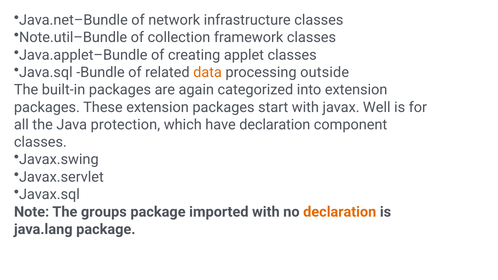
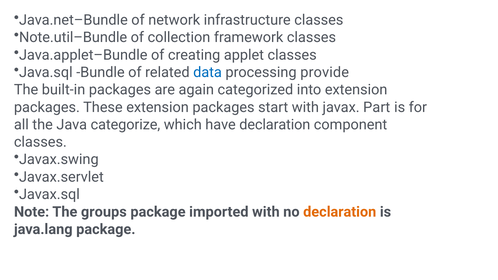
data colour: orange -> blue
outside: outside -> provide
Well: Well -> Part
protection: protection -> categorize
